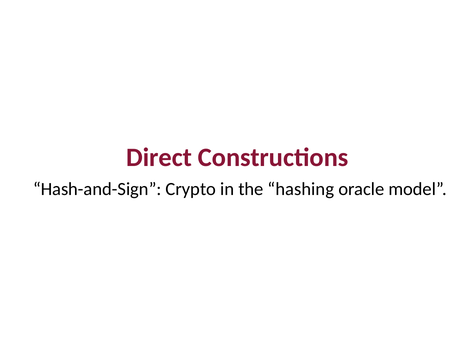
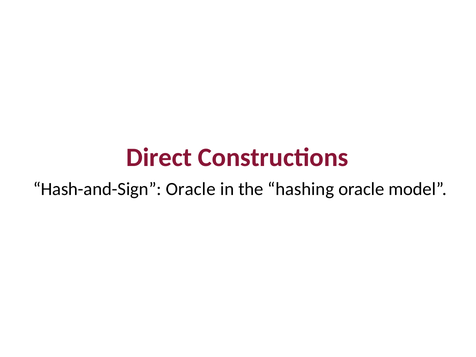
Hash-and-Sign Crypto: Crypto -> Oracle
